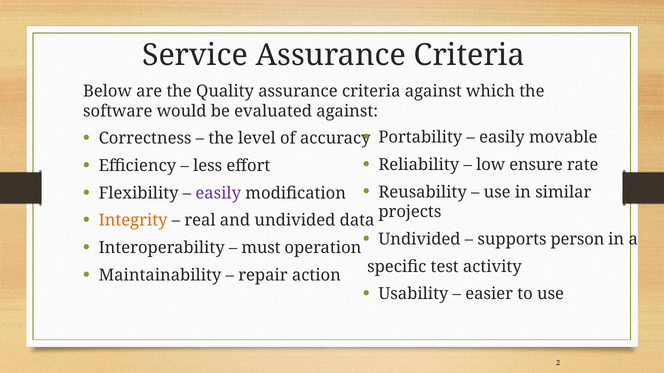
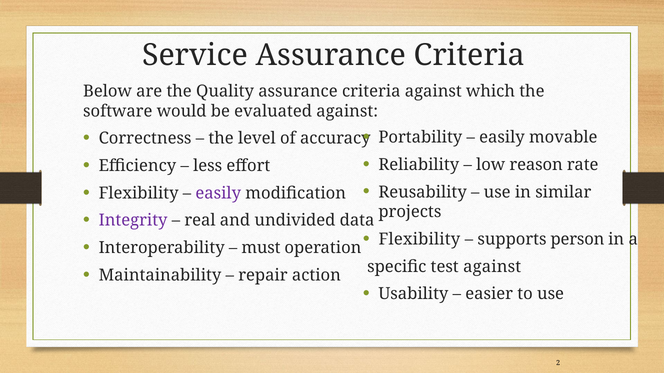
ensure: ensure -> reason
Integrity colour: orange -> purple
Undivided at (419, 240): Undivided -> Flexibility
test activity: activity -> against
